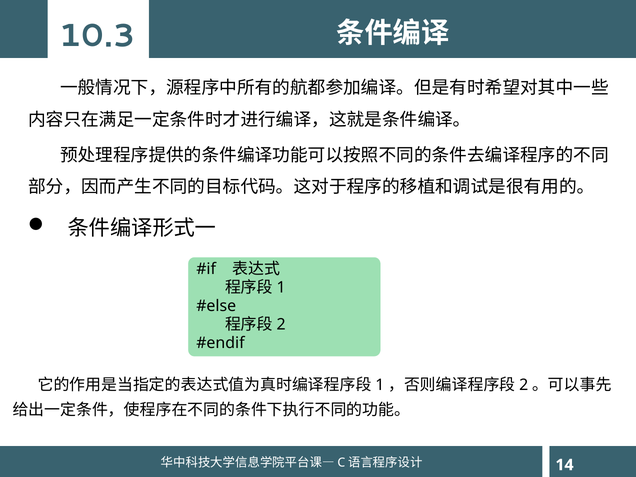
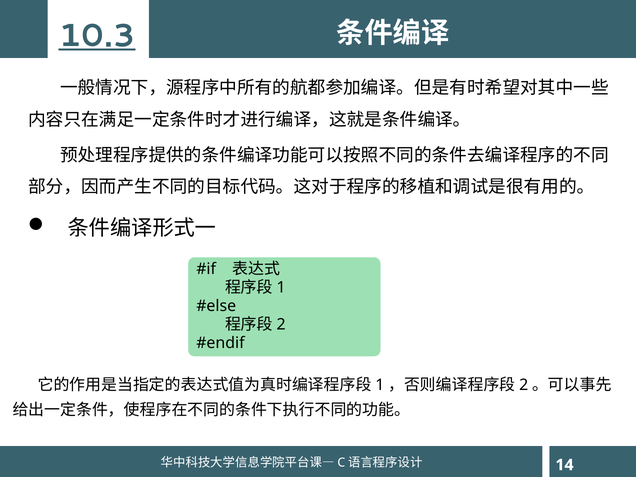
10.3 underline: none -> present
